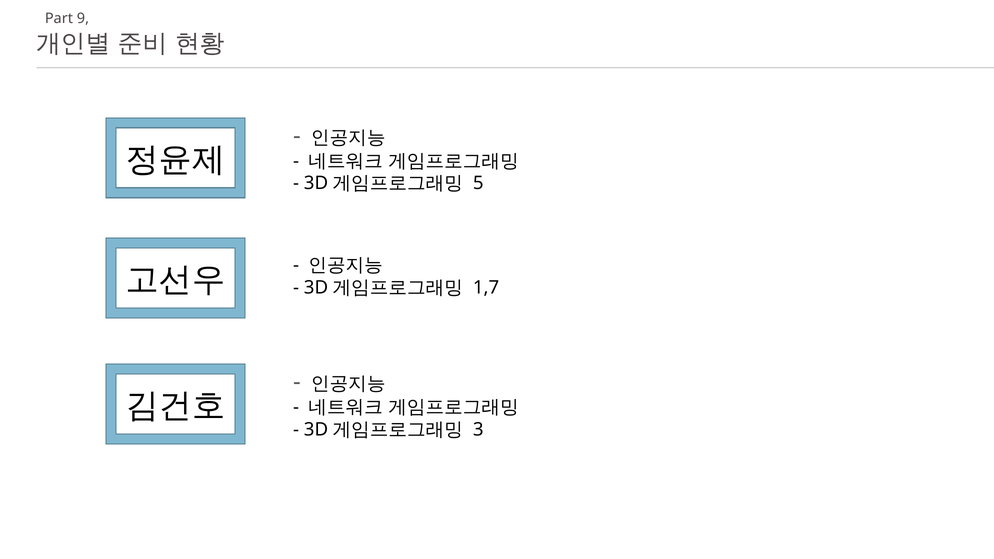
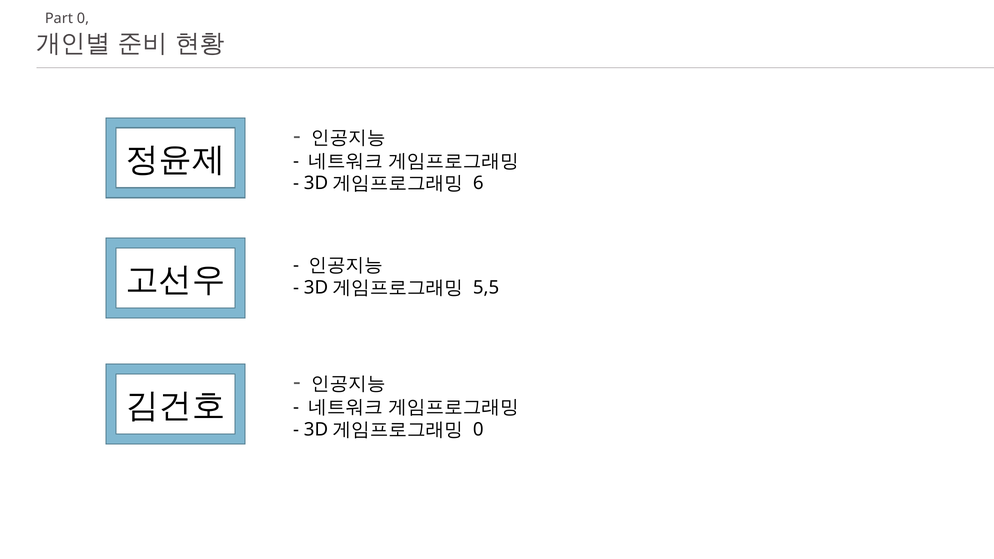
Part 9: 9 -> 0
5: 5 -> 6
1,7: 1,7 -> 5,5
3 at (478, 430): 3 -> 0
